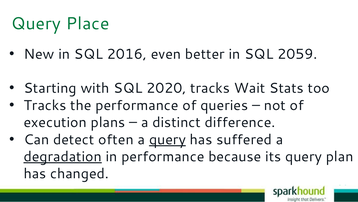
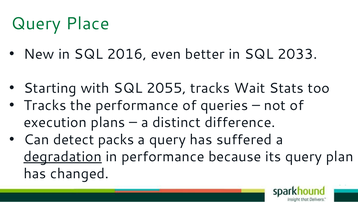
2059: 2059 -> 2033
2020: 2020 -> 2055
often: often -> packs
query at (167, 139) underline: present -> none
